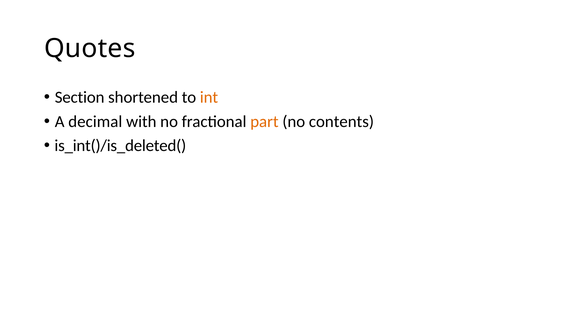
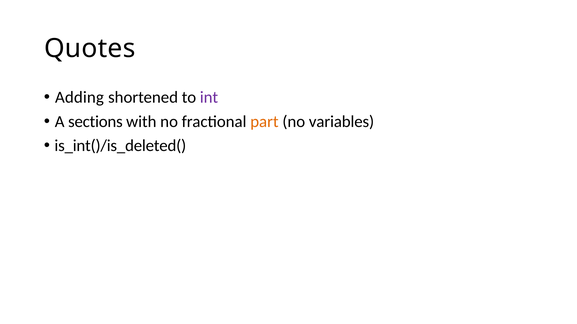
Section: Section -> Adding
int colour: orange -> purple
decimal: decimal -> sections
contents: contents -> variables
